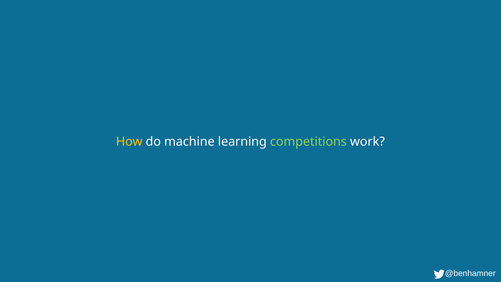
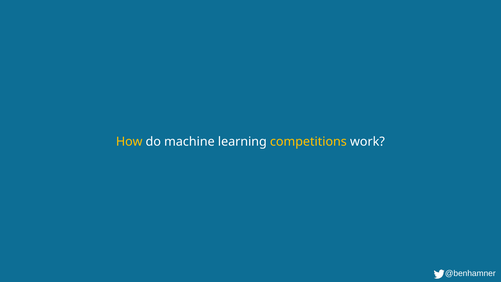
competitions colour: light green -> yellow
